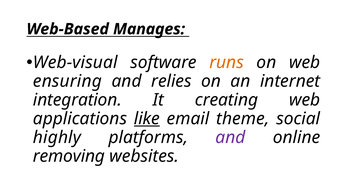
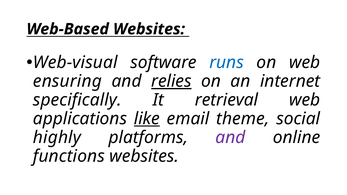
Web-Based Manages: Manages -> Websites
runs colour: orange -> blue
relies underline: none -> present
integration: integration -> specifically
creating: creating -> retrieval
removing: removing -> functions
